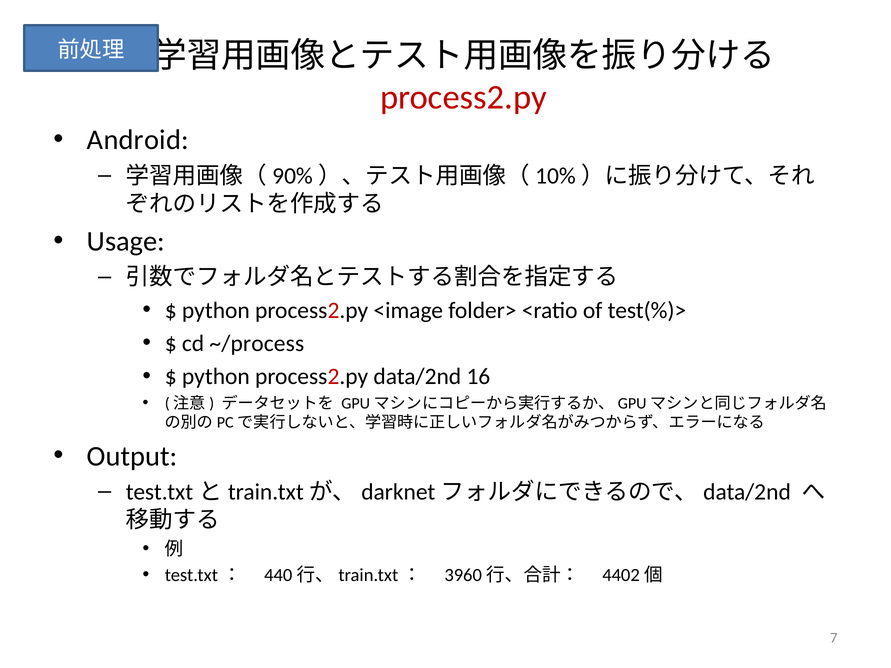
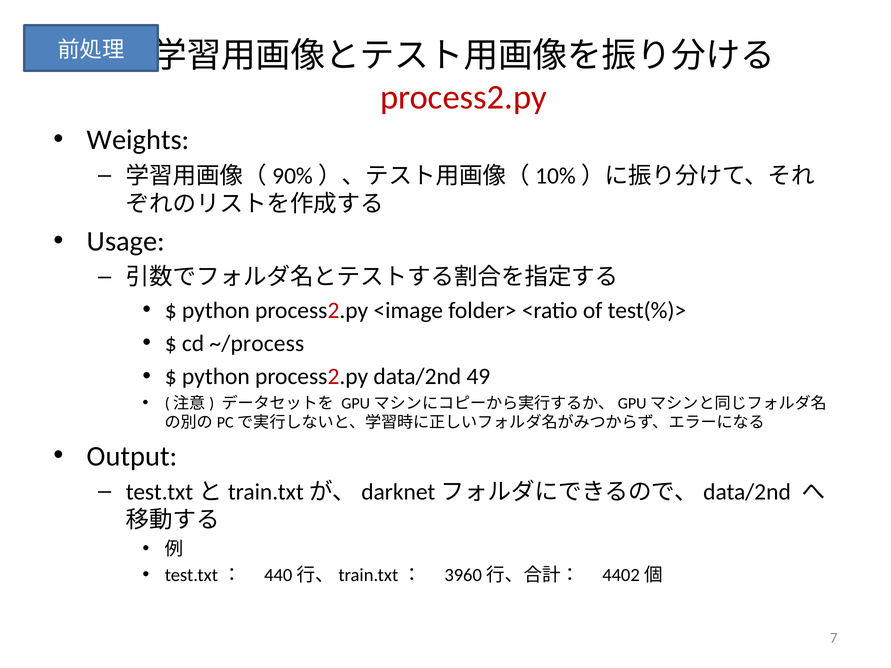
Android: Android -> Weights
16: 16 -> 49
